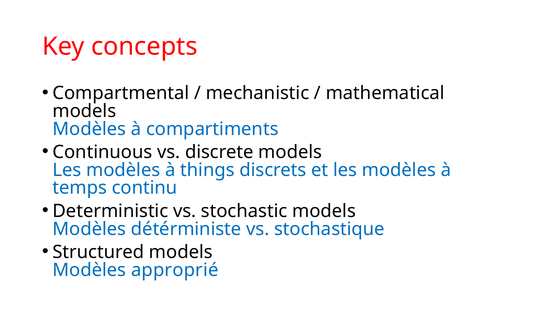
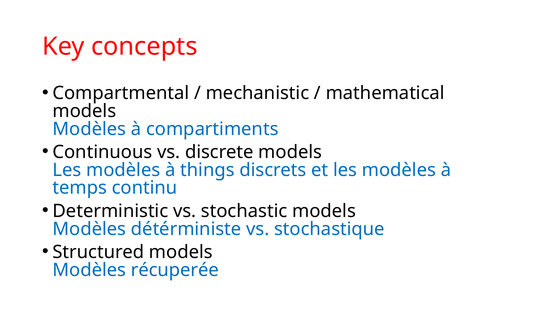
approprié: approprié -> récuperée
